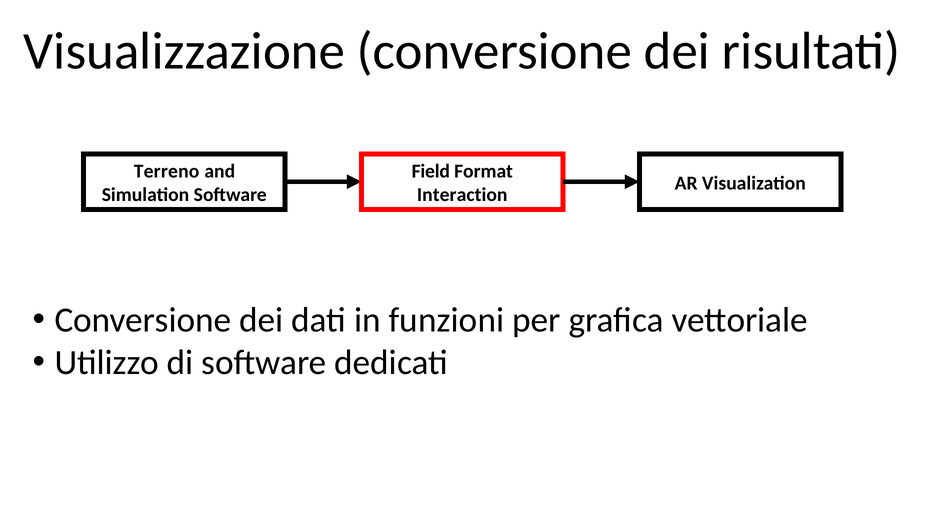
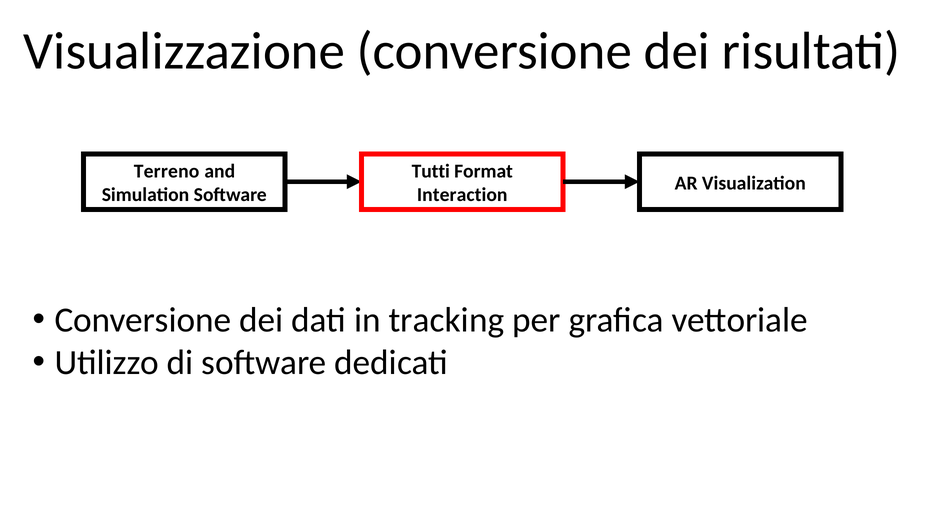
Field: Field -> Tutti
funzioni: funzioni -> tracking
